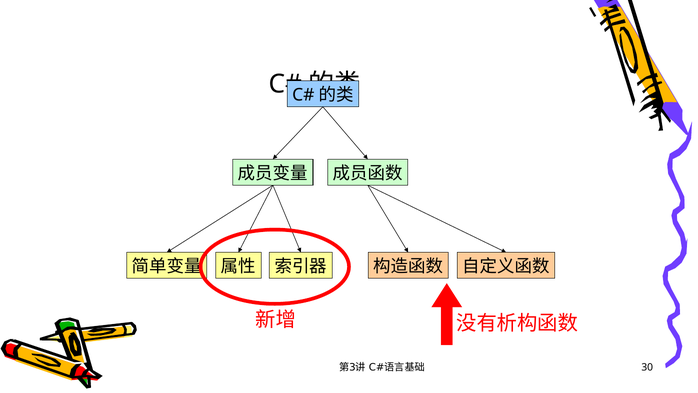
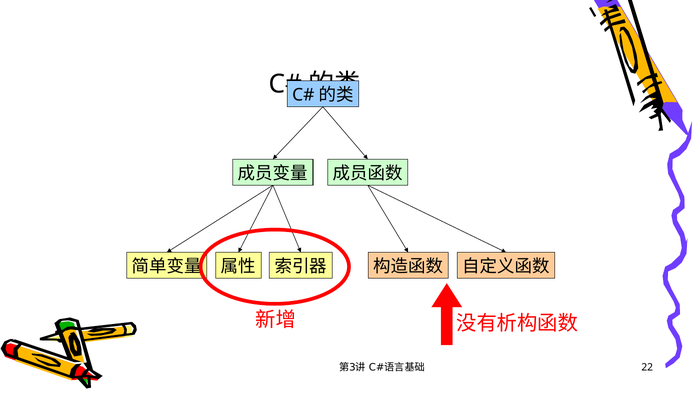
30: 30 -> 22
